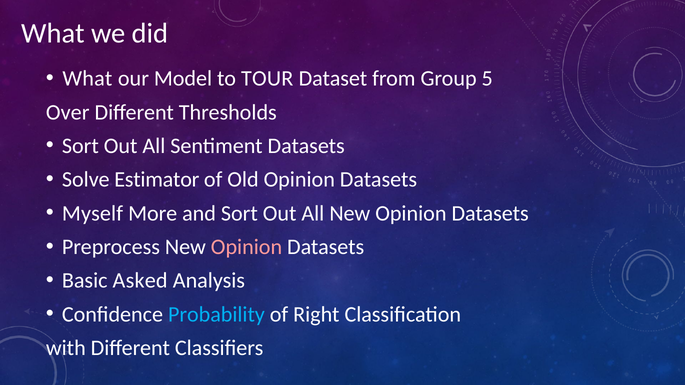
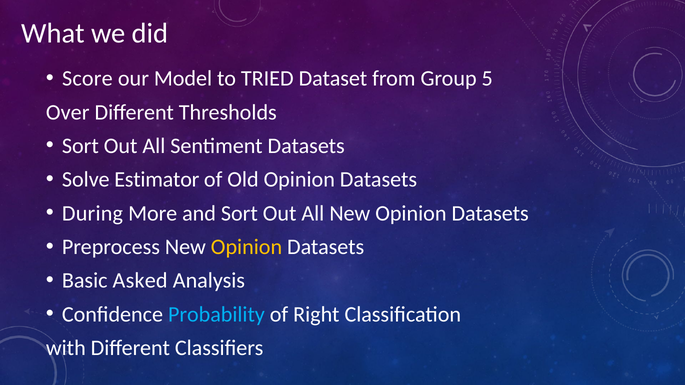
What at (87, 79): What -> Score
TOUR: TOUR -> TRIED
Myself: Myself -> During
Opinion at (246, 247) colour: pink -> yellow
